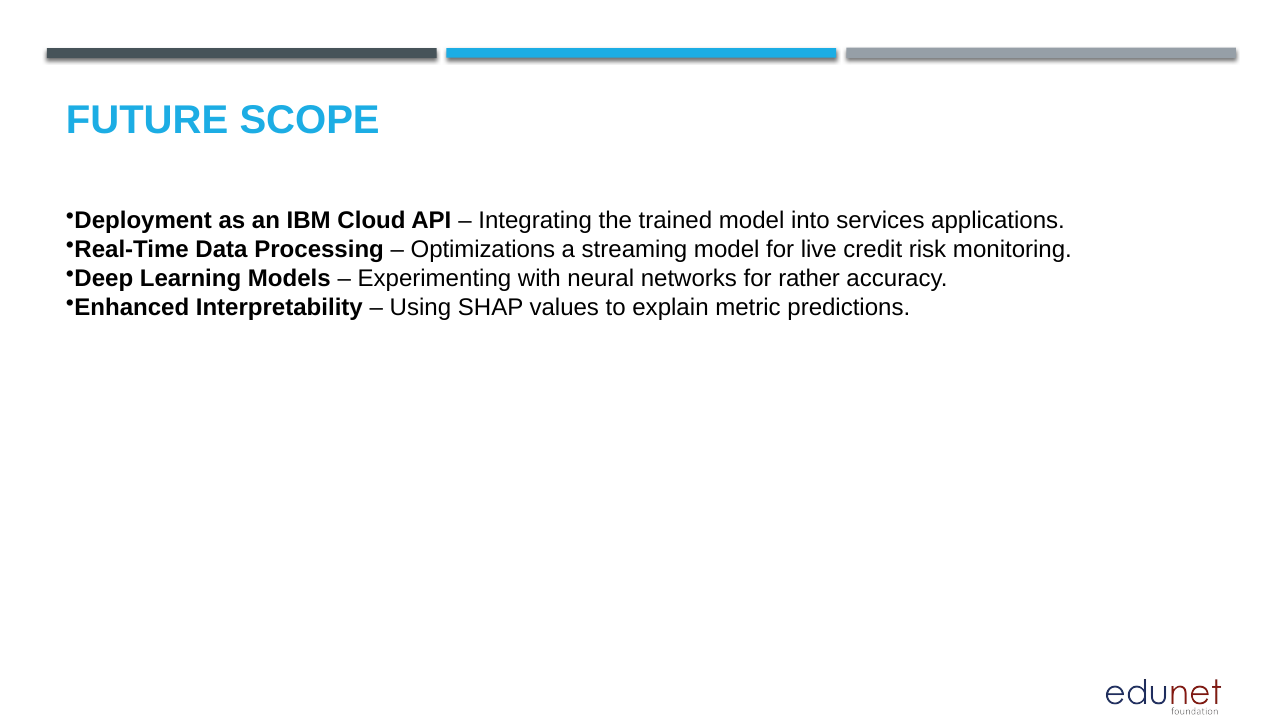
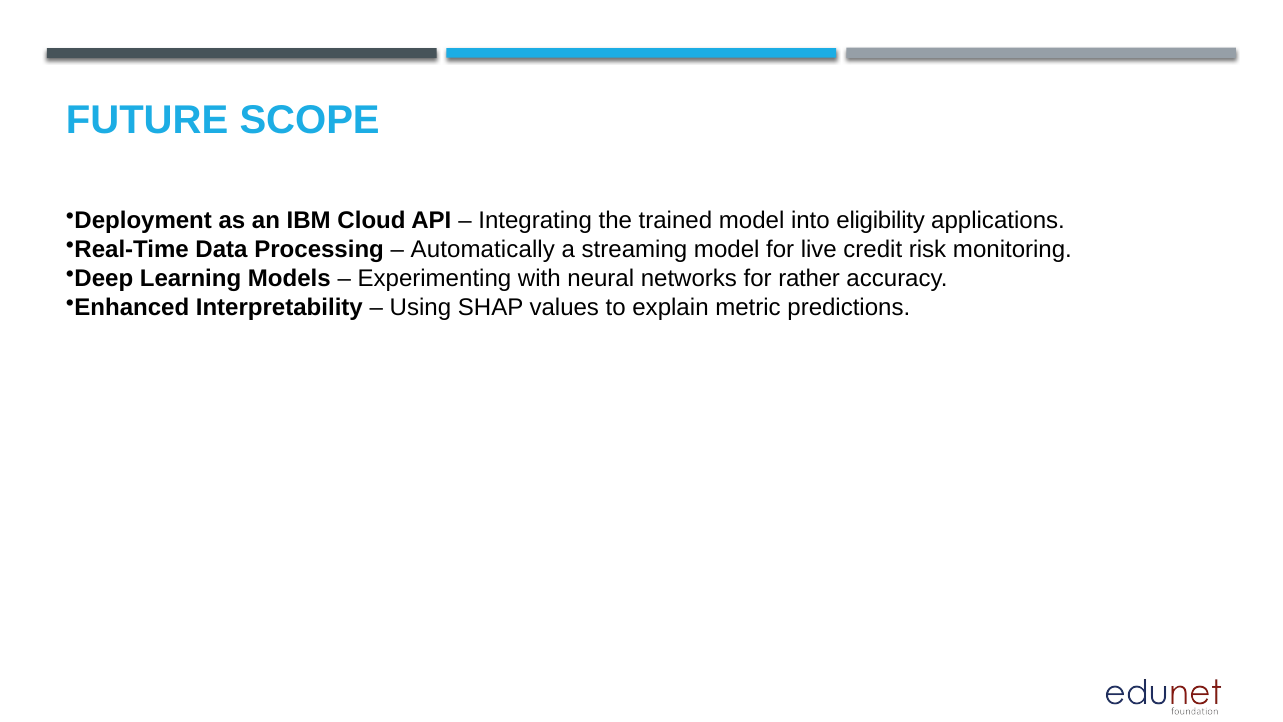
services: services -> eligibility
Optimizations: Optimizations -> Automatically
